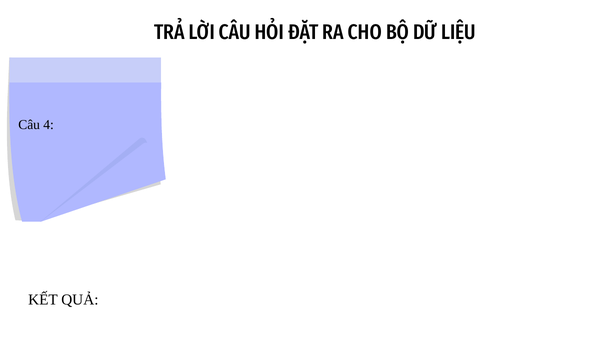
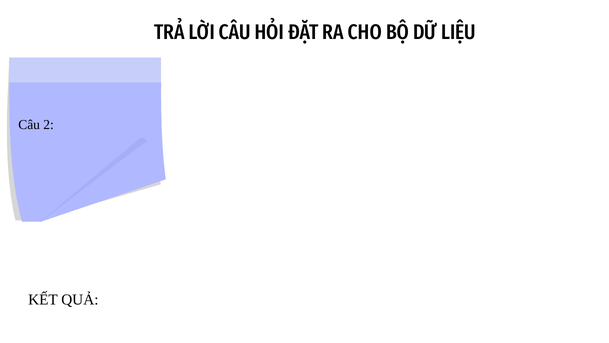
4: 4 -> 2
